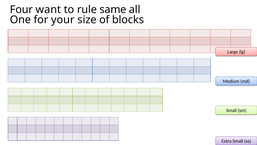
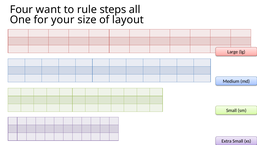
same: same -> steps
blocks: blocks -> layout
